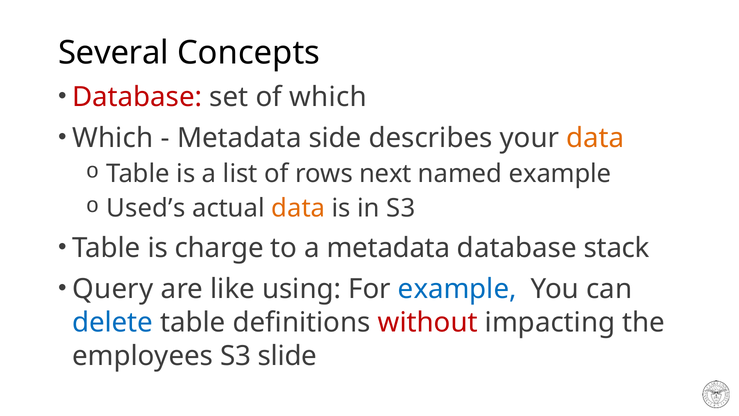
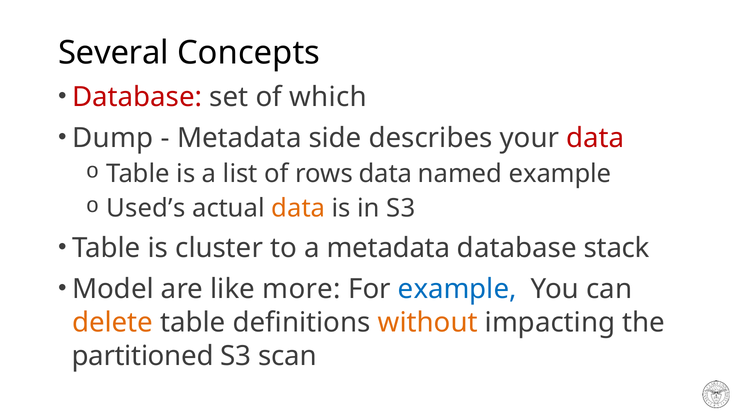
Which at (113, 138): Which -> Dump
data at (595, 138) colour: orange -> red
rows next: next -> data
charge: charge -> cluster
Query: Query -> Model
using: using -> more
delete colour: blue -> orange
without colour: red -> orange
employees: employees -> partitioned
slide: slide -> scan
